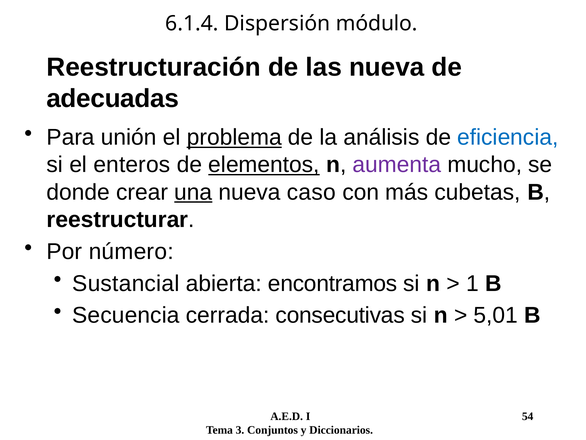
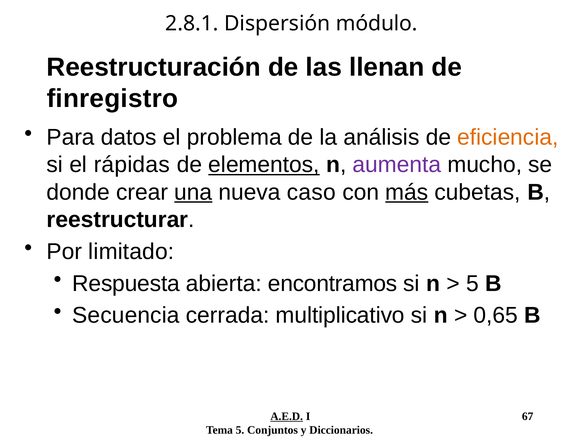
6.1.4: 6.1.4 -> 2.8.1
las nueva: nueva -> llenan
adecuadas: adecuadas -> finregistro
unión: unión -> datos
problema underline: present -> none
eficiencia colour: blue -> orange
enteros: enteros -> rápidas
más underline: none -> present
número: número -> limitado
Sustancial: Sustancial -> Respuesta
1 at (472, 283): 1 -> 5
consecutivas: consecutivas -> multiplicativo
5,01: 5,01 -> 0,65
A.E.D underline: none -> present
54: 54 -> 67
Tema 3: 3 -> 5
